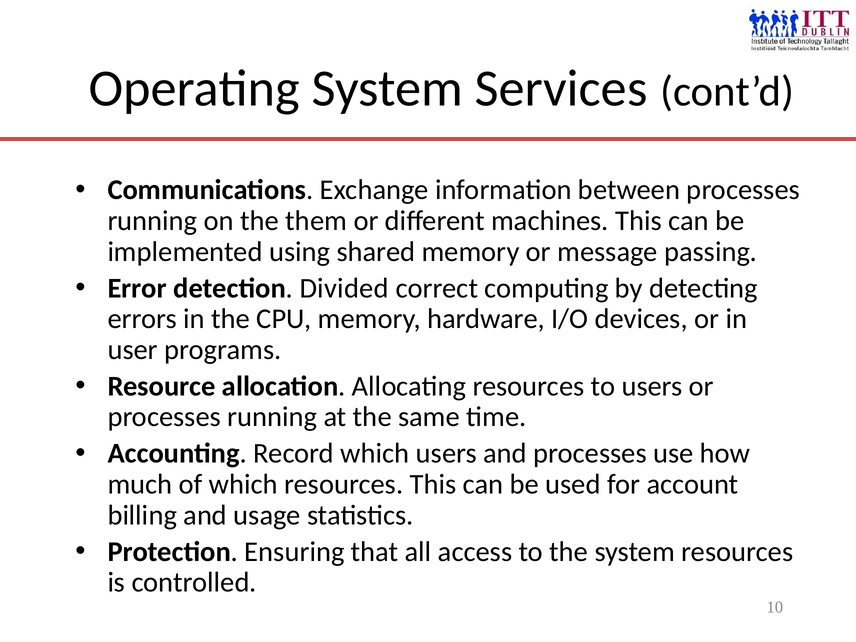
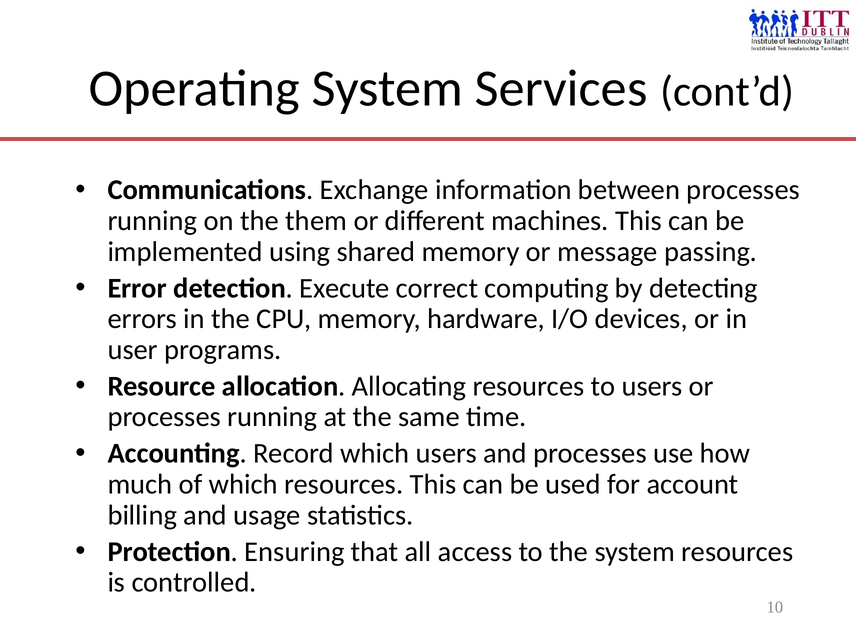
Divided: Divided -> Execute
